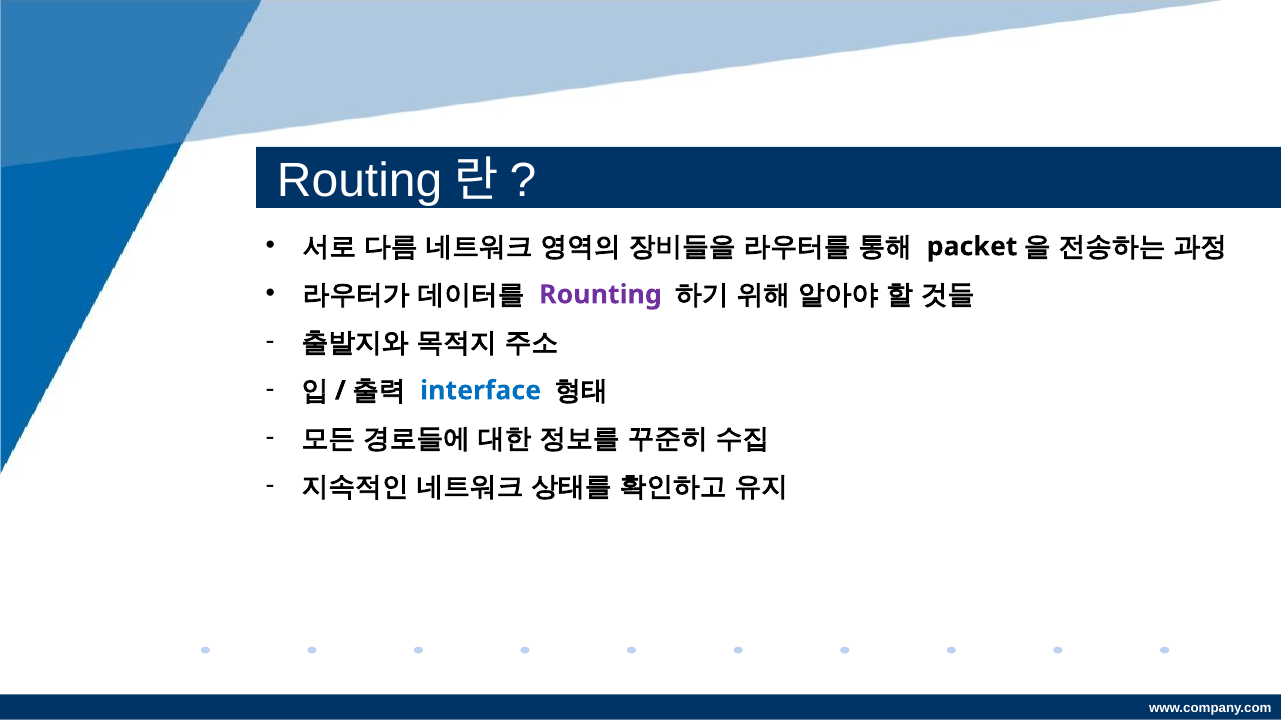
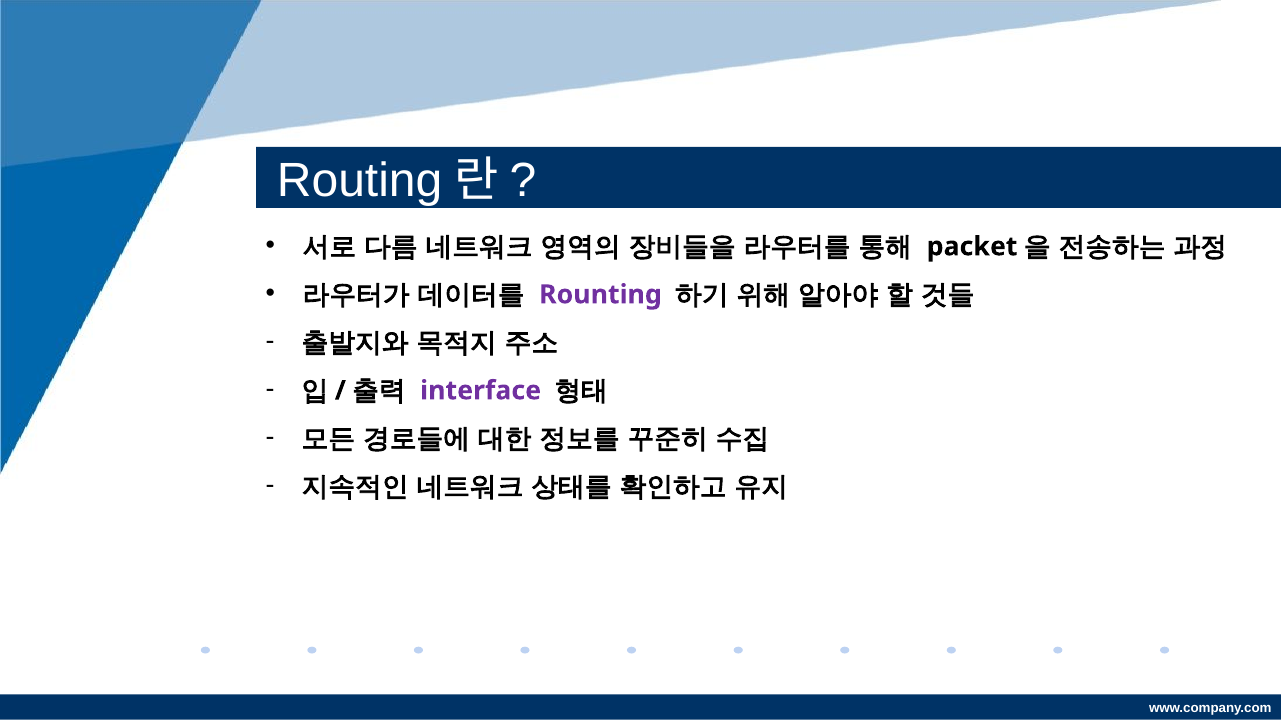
interface colour: blue -> purple
